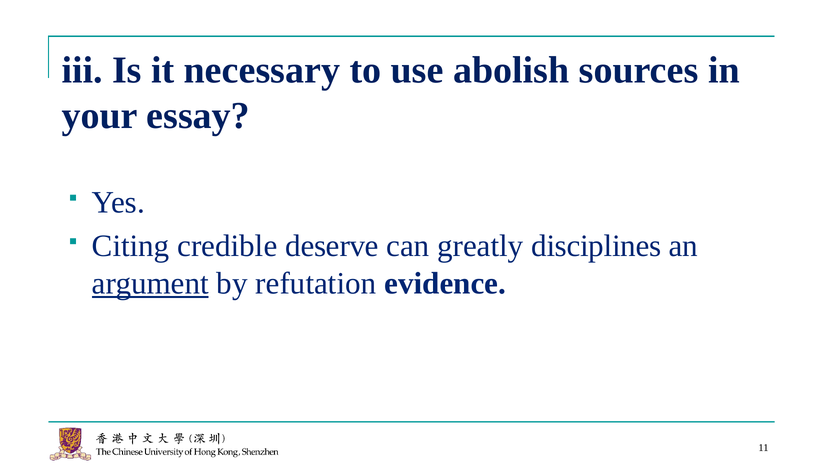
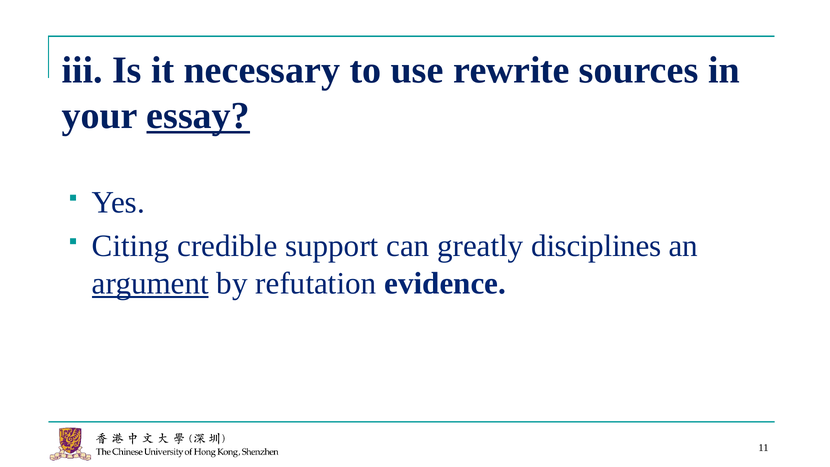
abolish: abolish -> rewrite
essay underline: none -> present
deserve: deserve -> support
